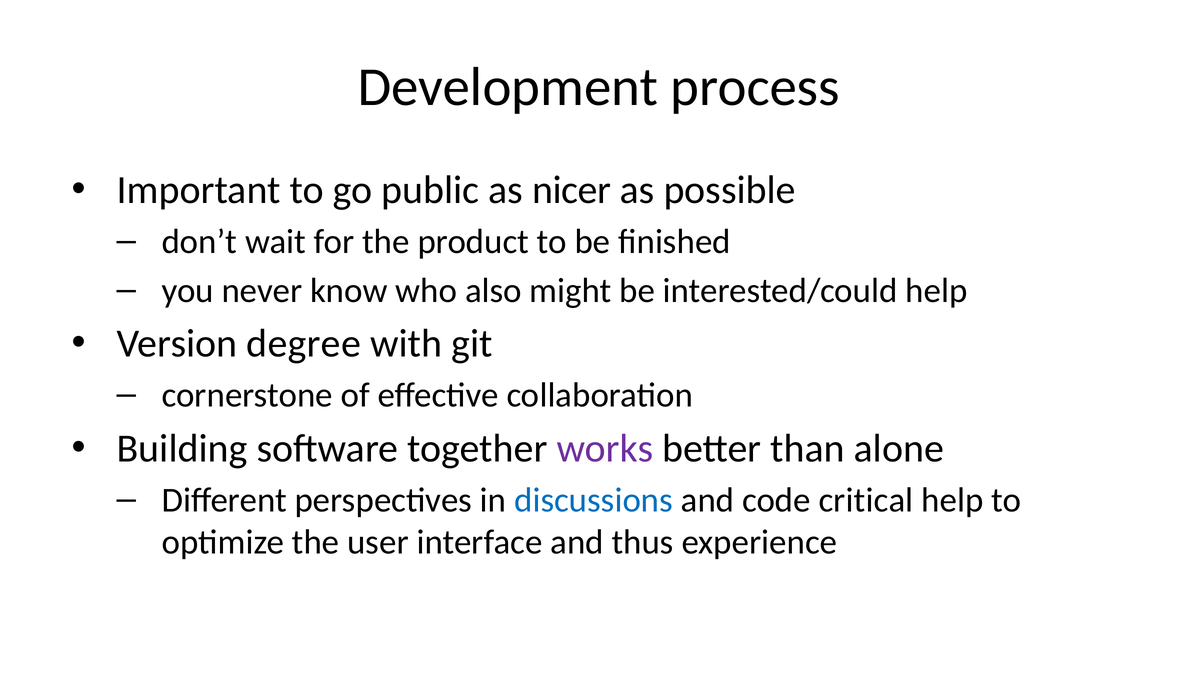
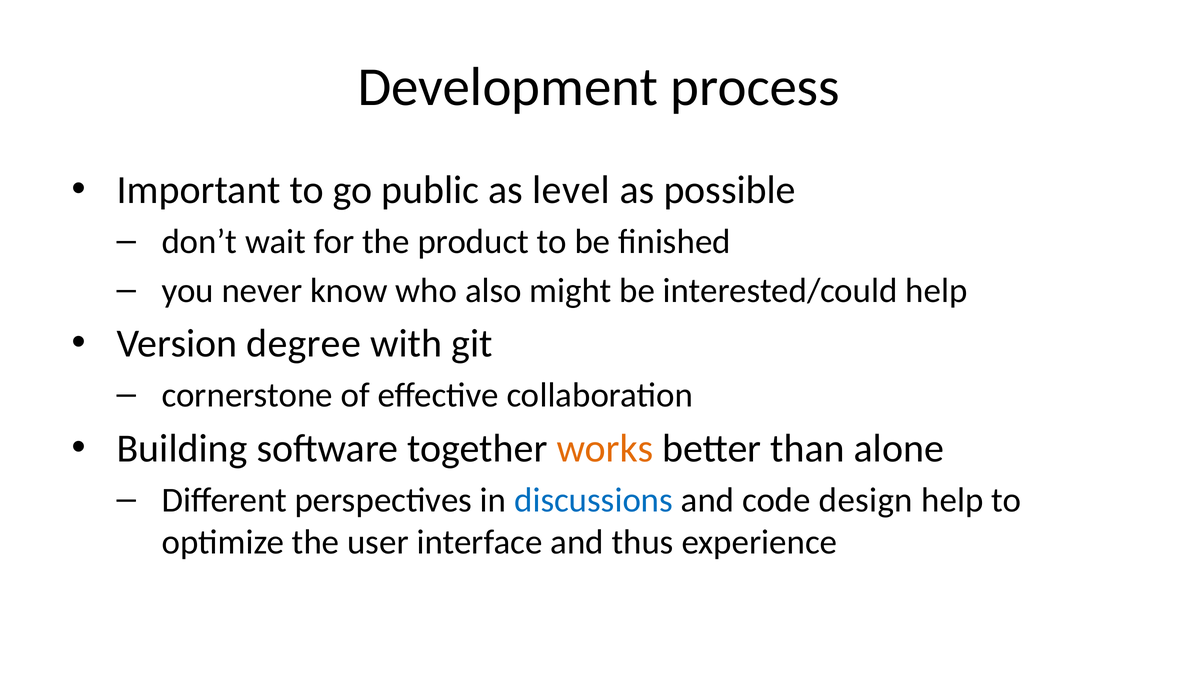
nicer: nicer -> level
works colour: purple -> orange
critical: critical -> design
